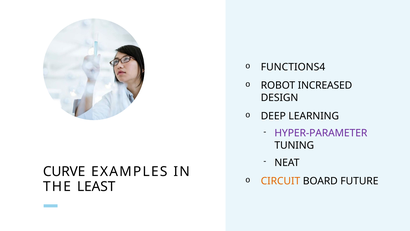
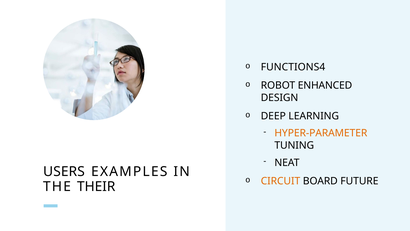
INCREASED: INCREASED -> ENHANCED
HYPER-PARAMETER colour: purple -> orange
CURVE: CURVE -> USERS
LEAST: LEAST -> THEIR
